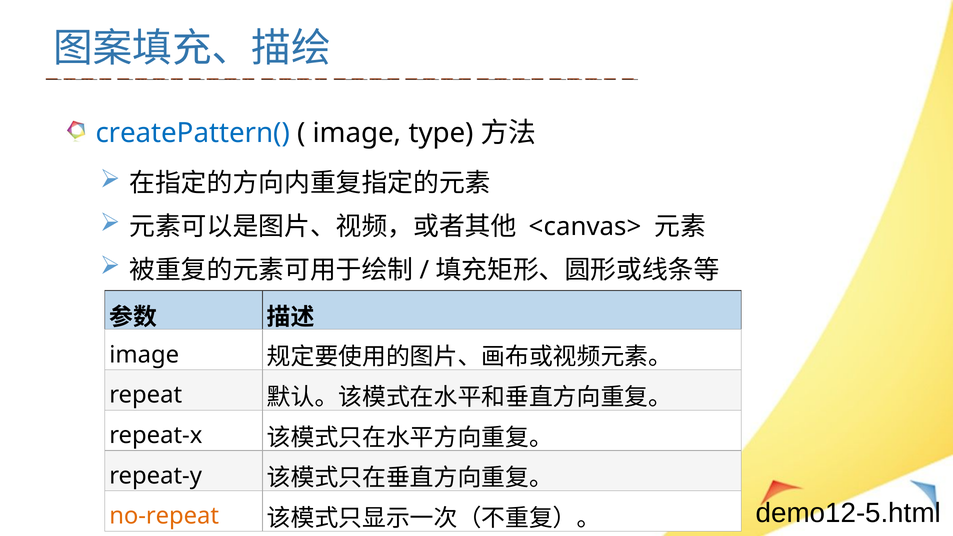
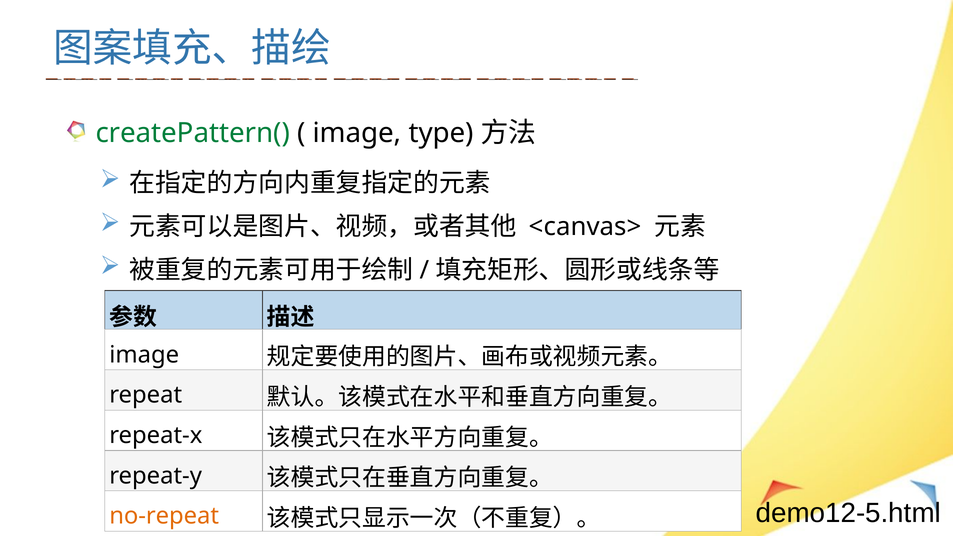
createPattern( colour: blue -> green
